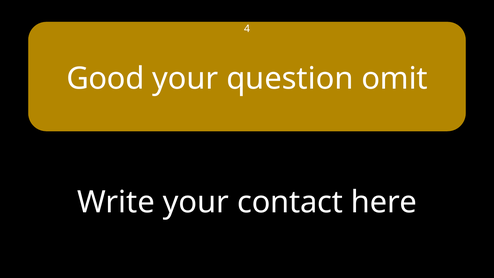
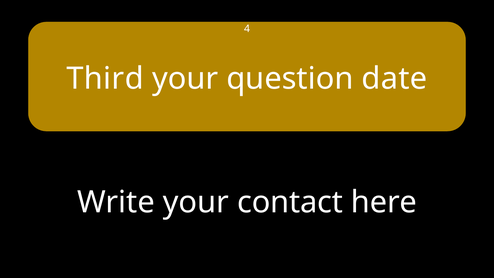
Good: Good -> Third
omit: omit -> date
